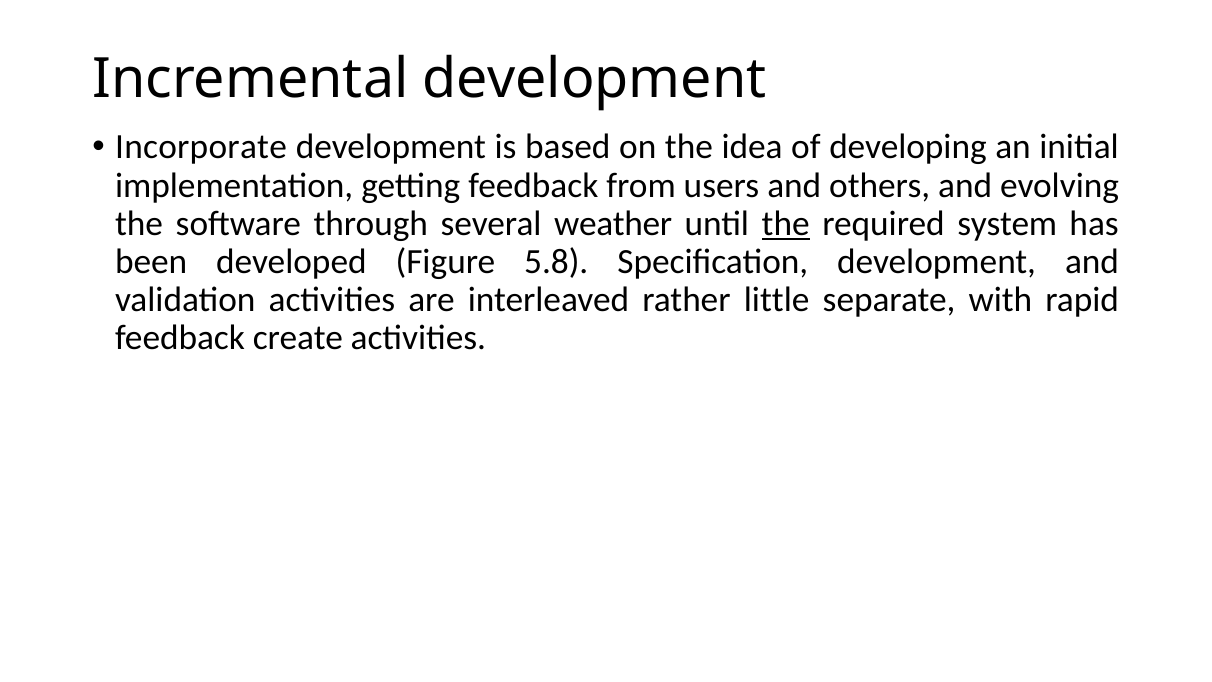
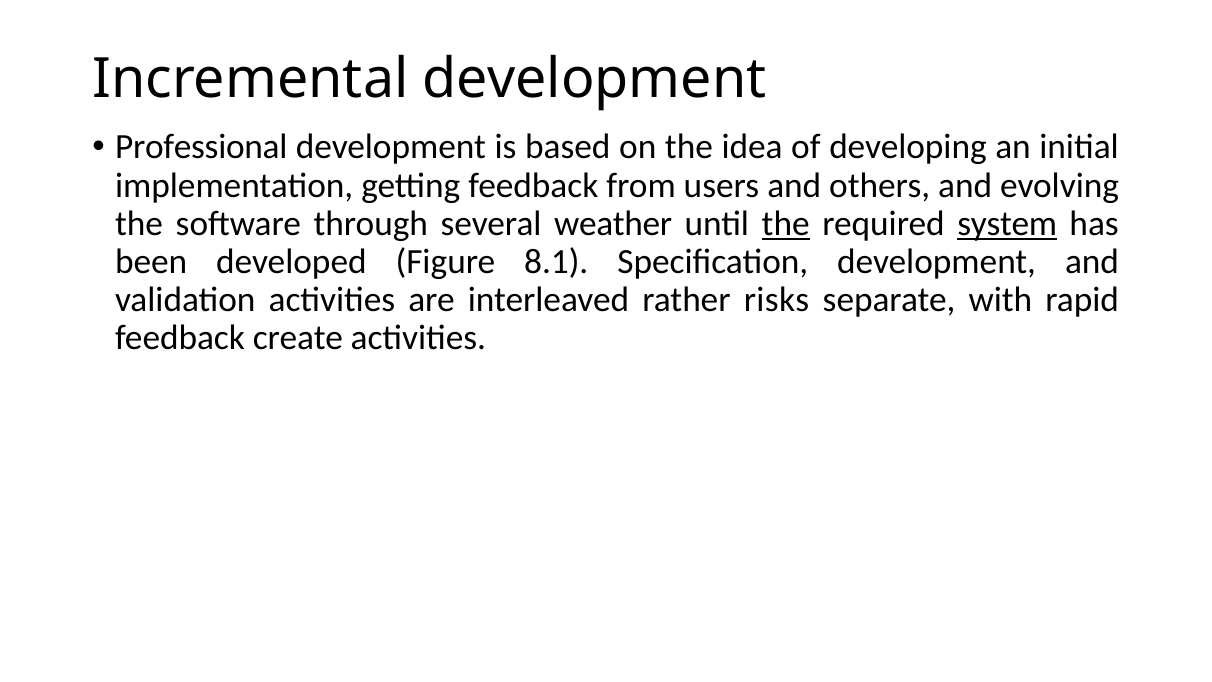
Incorporate: Incorporate -> Professional
system underline: none -> present
5.8: 5.8 -> 8.1
little: little -> risks
